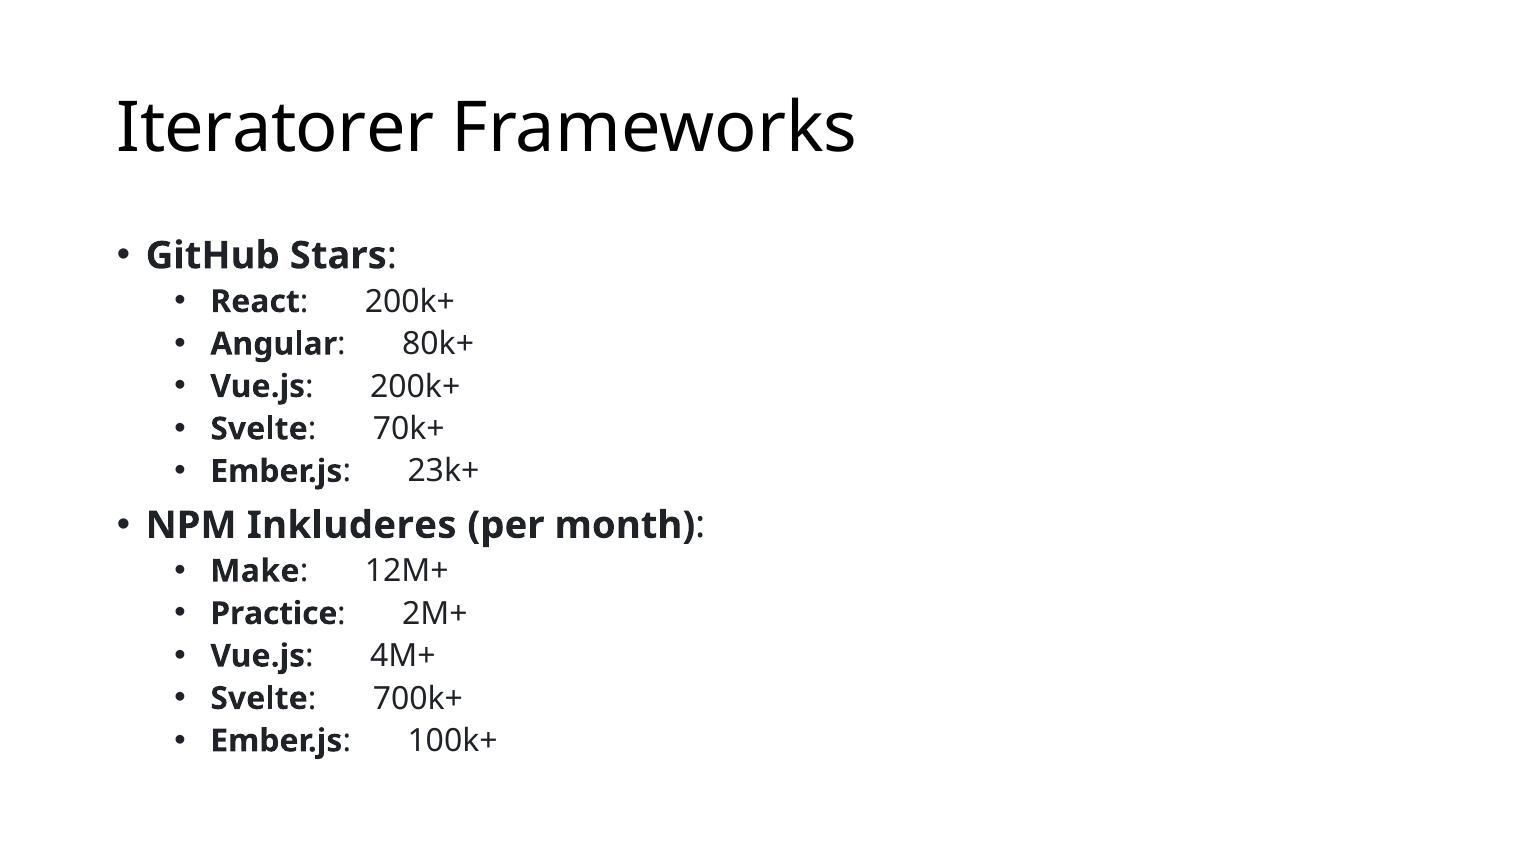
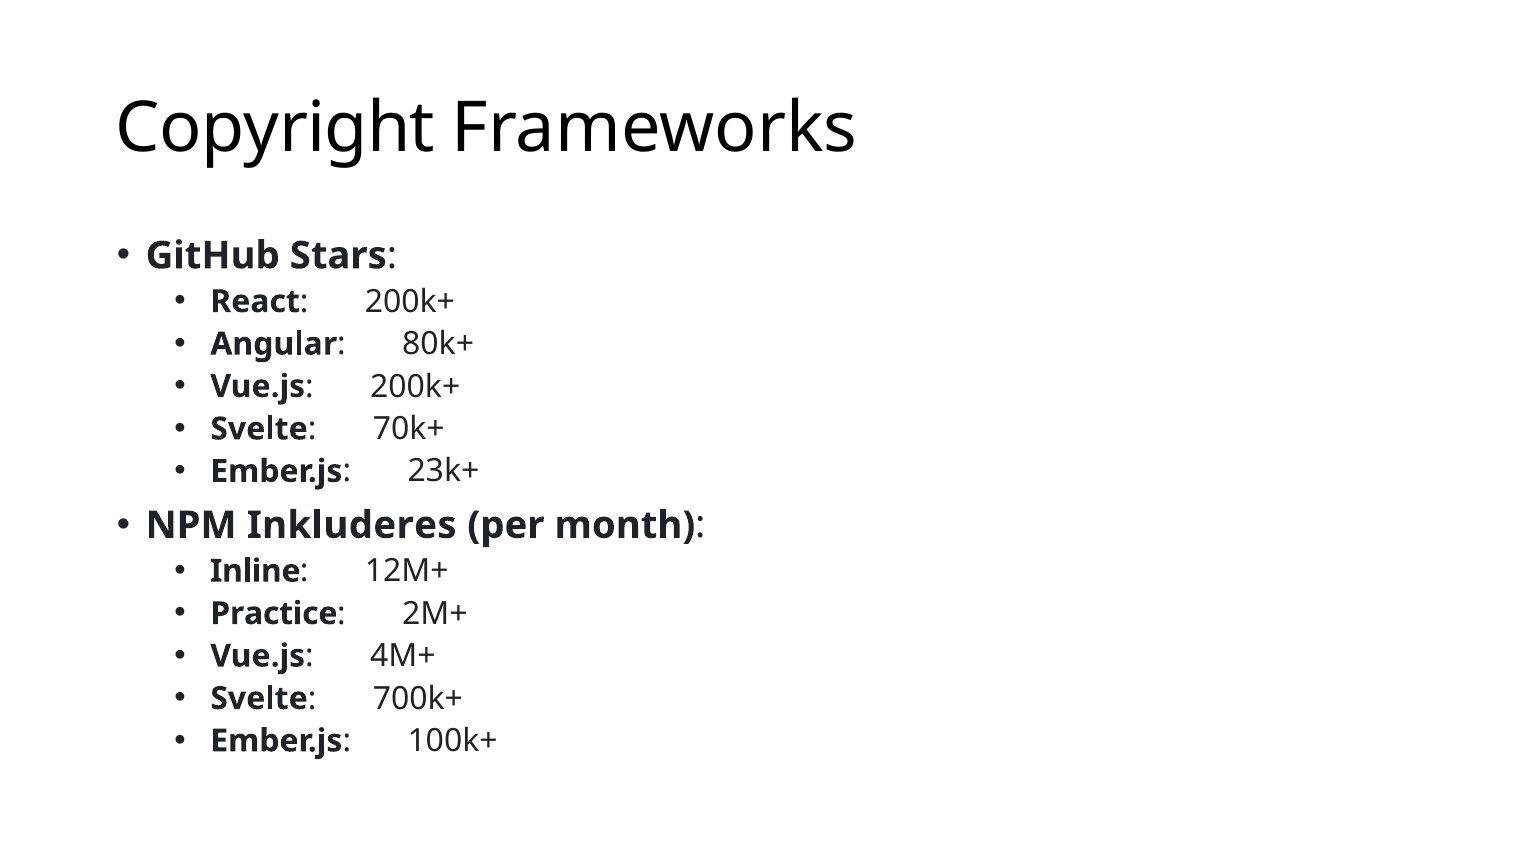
Iteratorer: Iteratorer -> Copyright
Make: Make -> Inline
